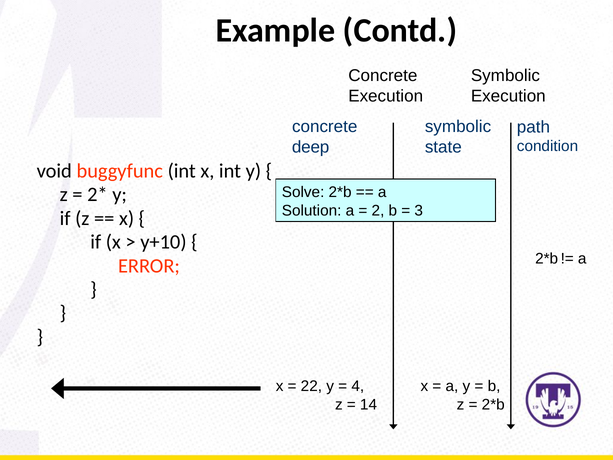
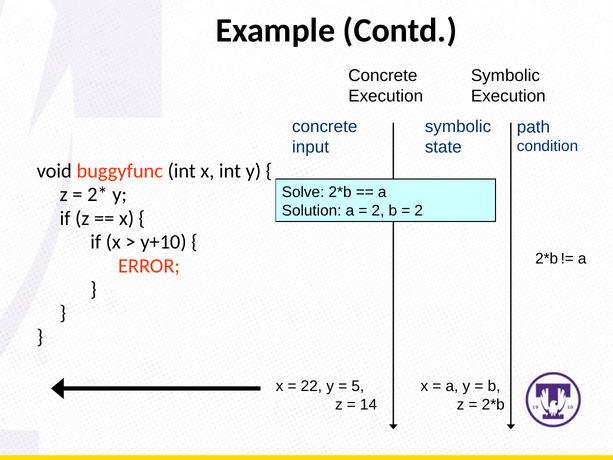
deep: deep -> input
3 at (419, 210): 3 -> 2
4: 4 -> 5
